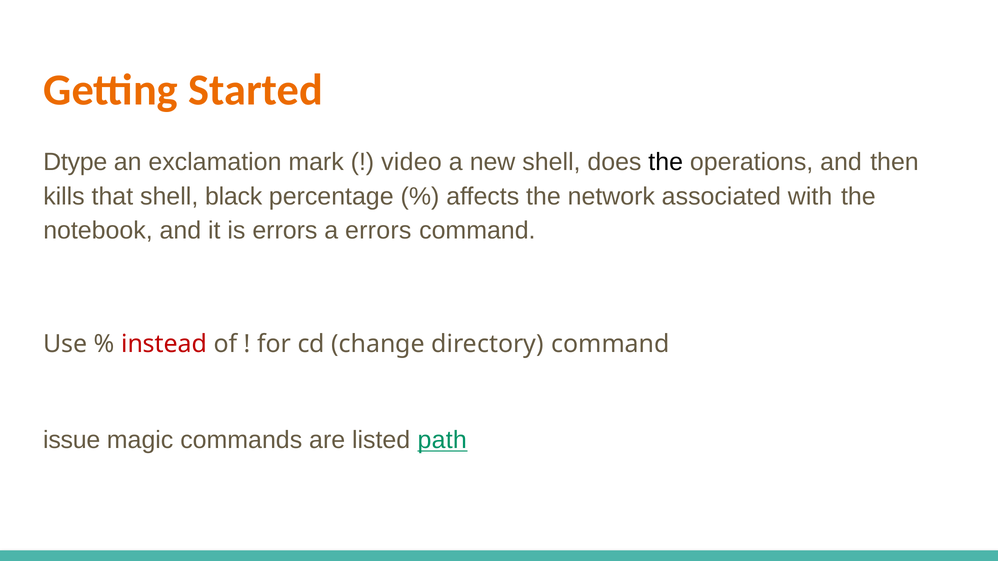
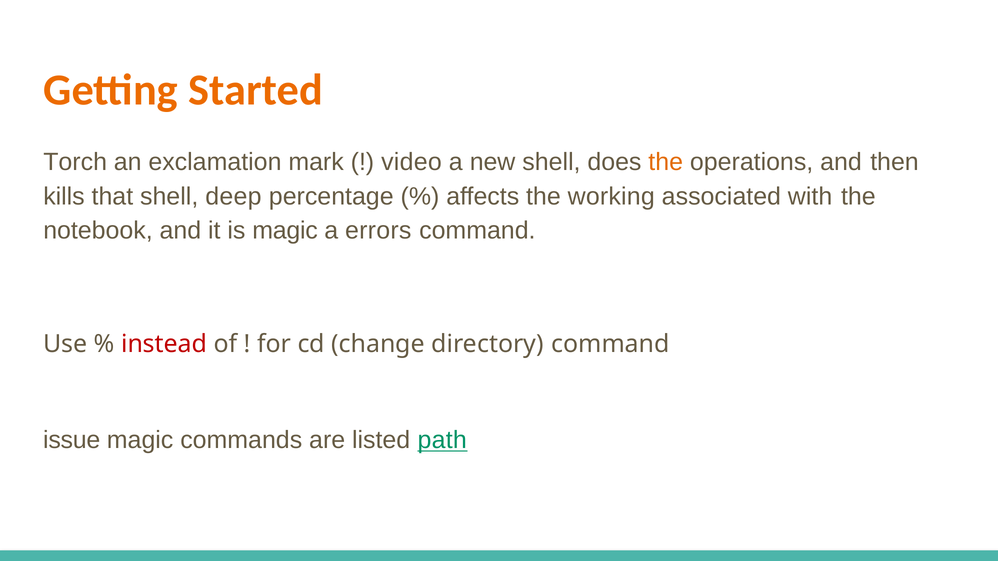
Dtype: Dtype -> Torch
the at (666, 162) colour: black -> orange
black: black -> deep
network: network -> working
is errors: errors -> magic
